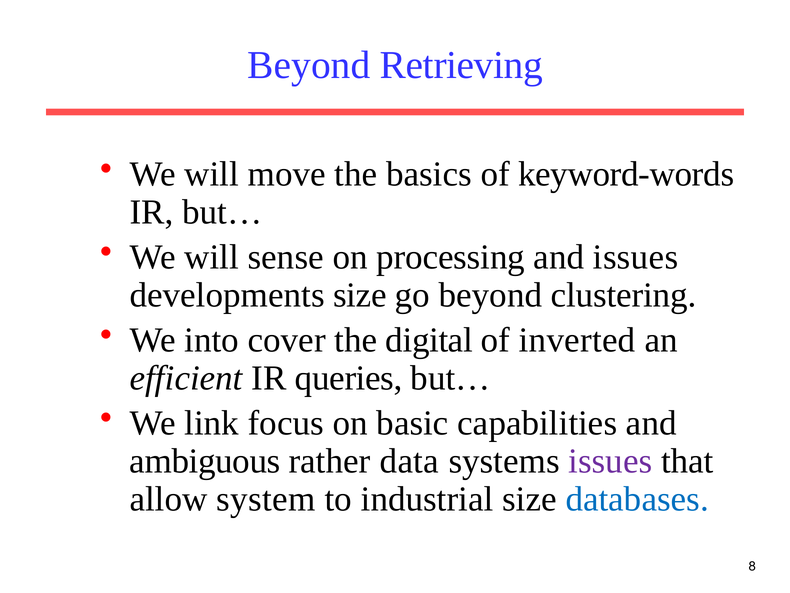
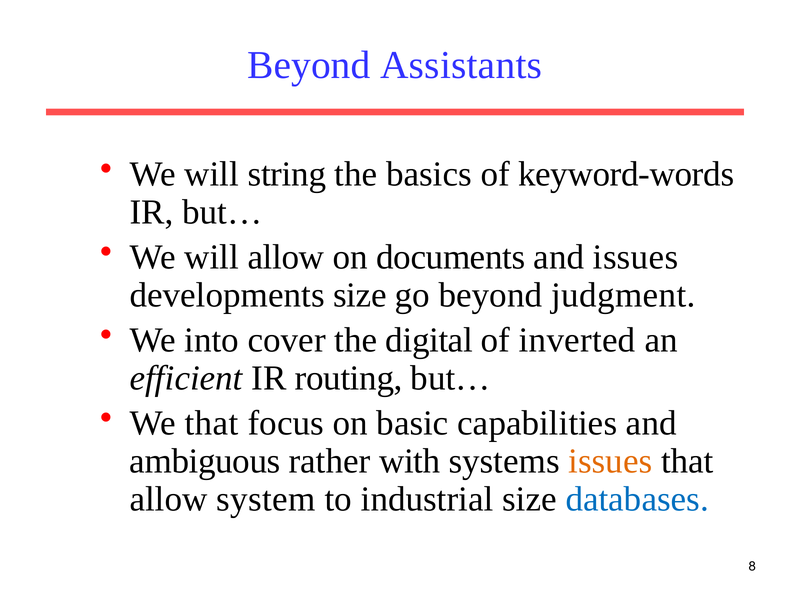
Retrieving: Retrieving -> Assistants
move: move -> string
will sense: sense -> allow
processing: processing -> documents
clustering: clustering -> judgment
queries: queries -> routing
We link: link -> that
data: data -> with
issues at (610, 461) colour: purple -> orange
